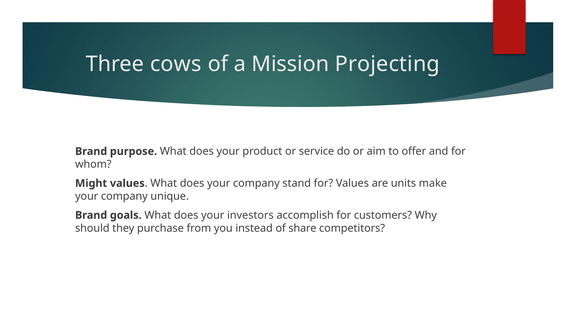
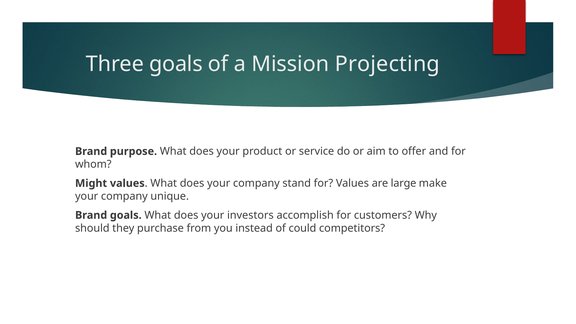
Three cows: cows -> goals
units: units -> large
share: share -> could
